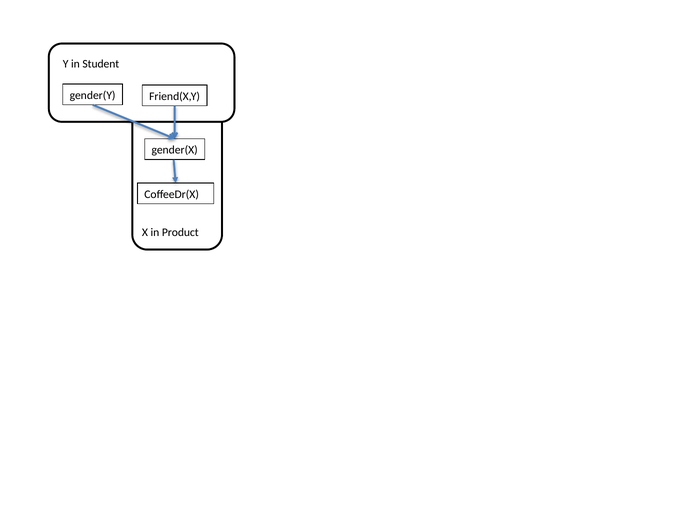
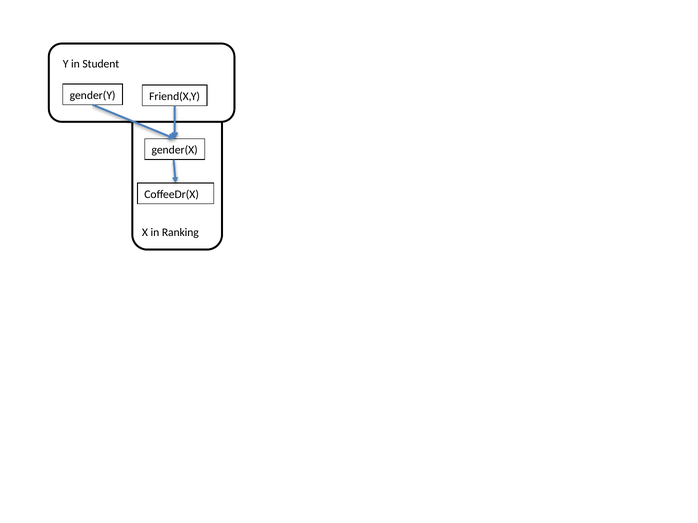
Product: Product -> Ranking
